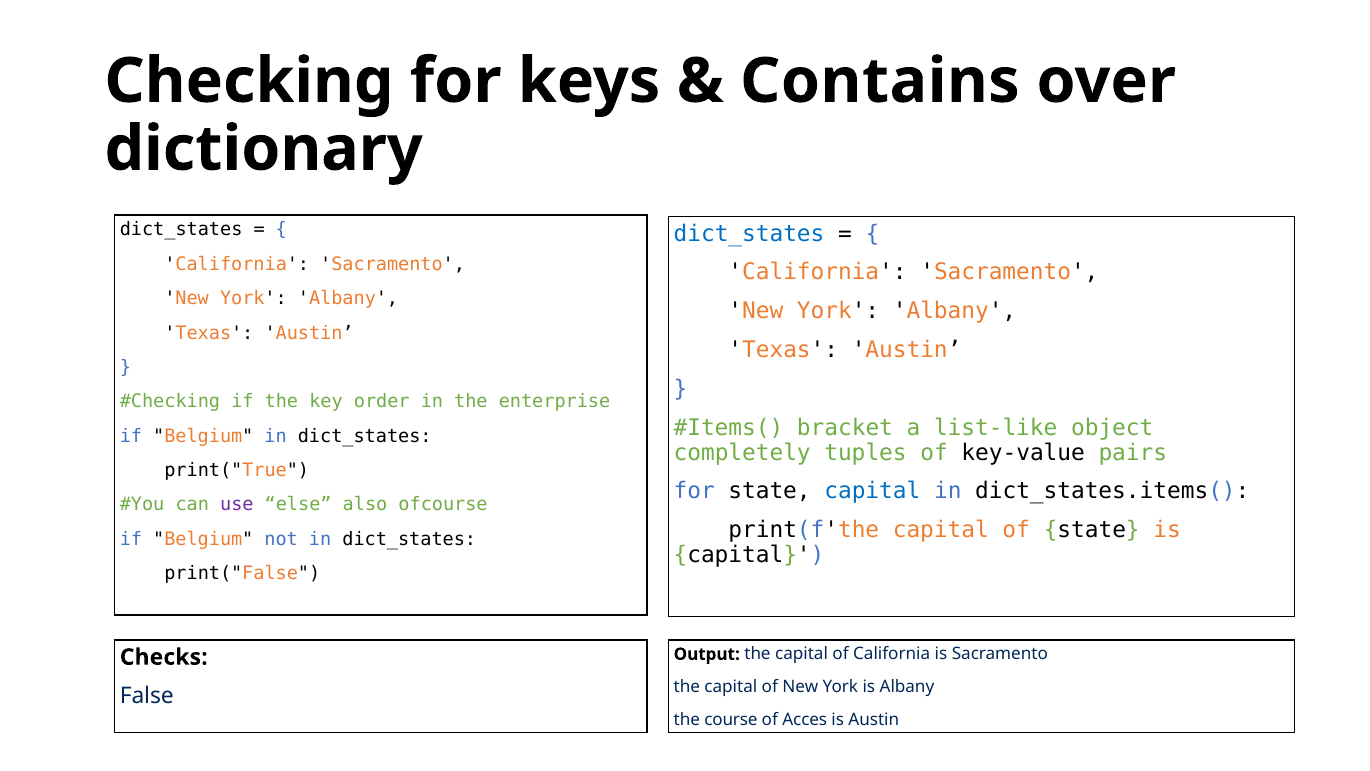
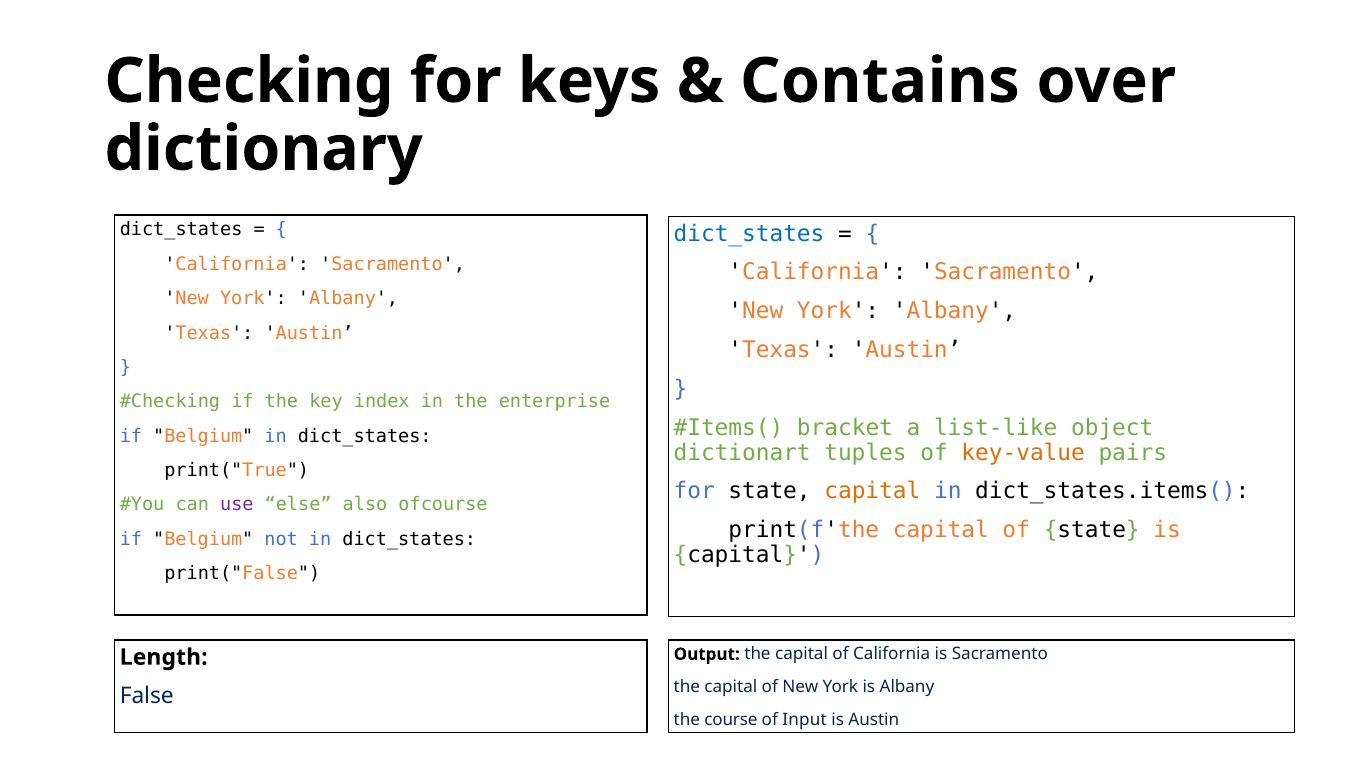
order: order -> index
completely: completely -> dictionart
key-value colour: black -> orange
capital at (872, 491) colour: blue -> orange
Checks: Checks -> Length
Acces: Acces -> Input
